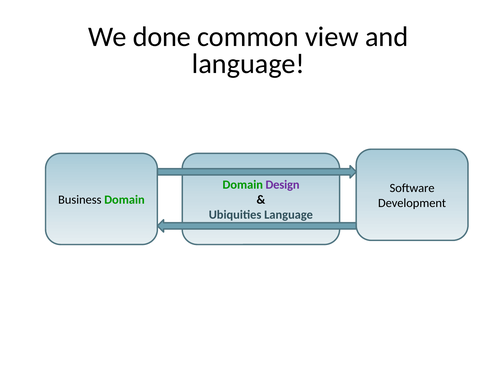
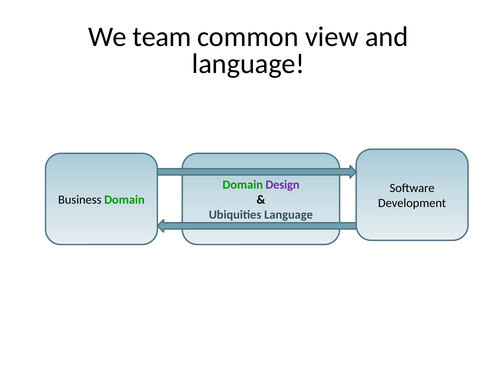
done: done -> team
